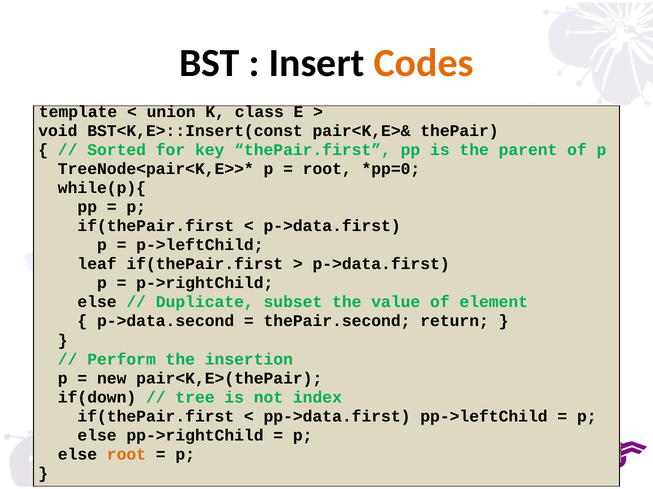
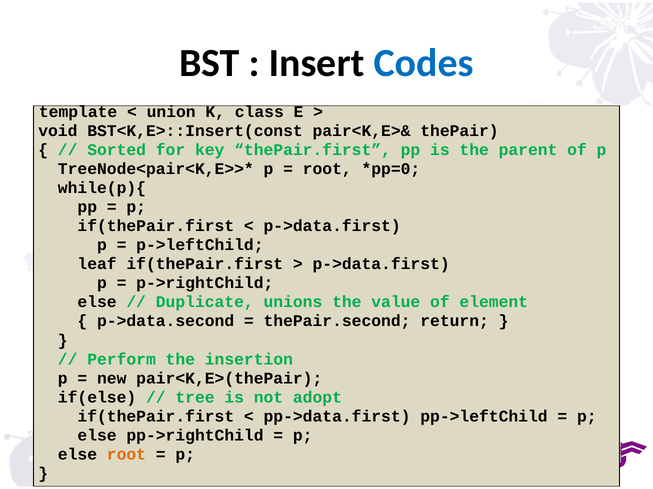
Codes colour: orange -> blue
subset: subset -> unions
if(down: if(down -> if(else
index: index -> adopt
